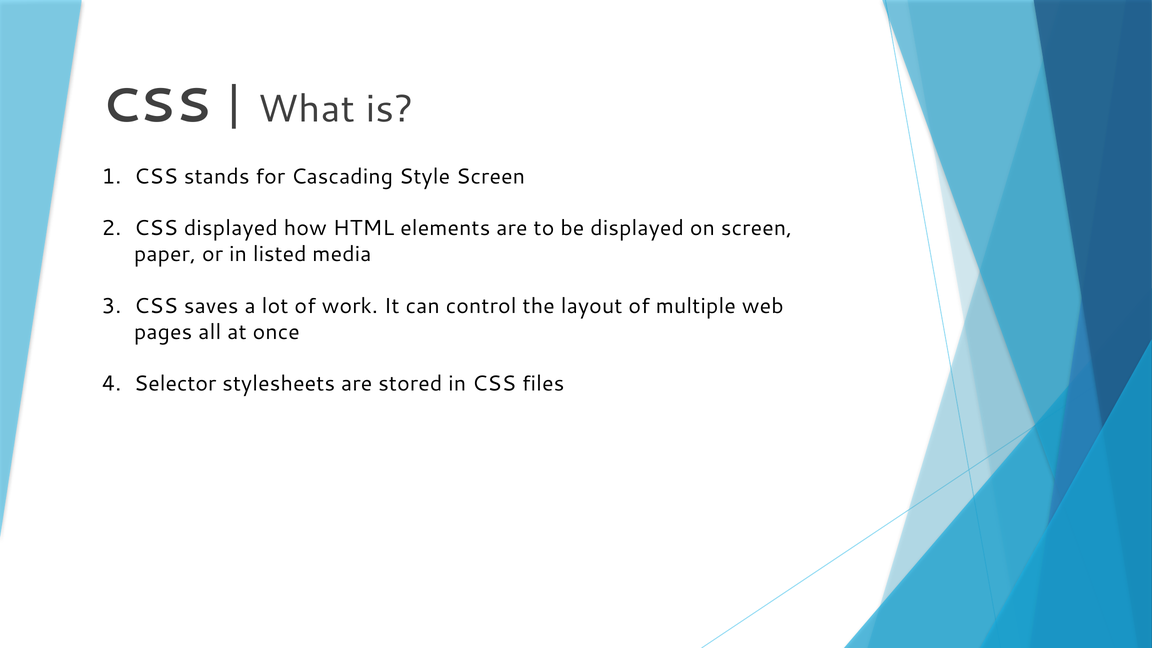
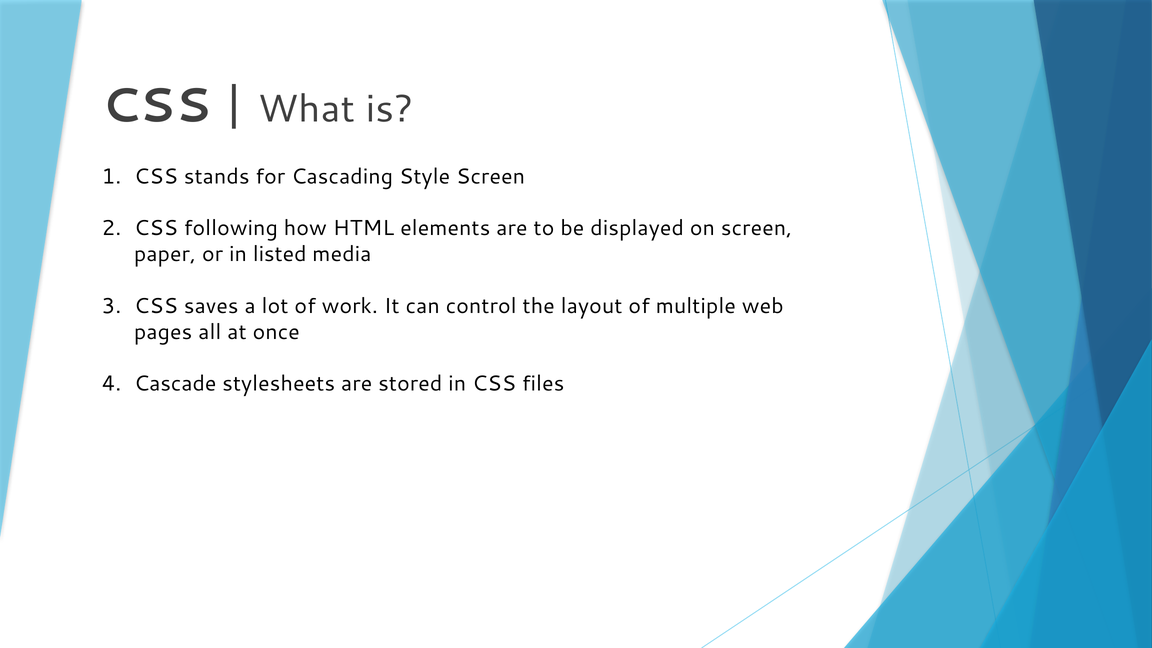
CSS displayed: displayed -> following
Selector: Selector -> Cascade
